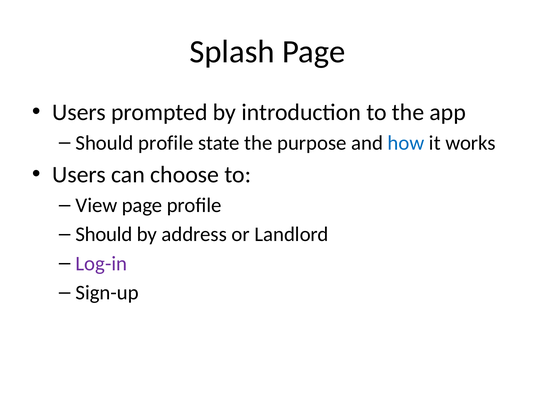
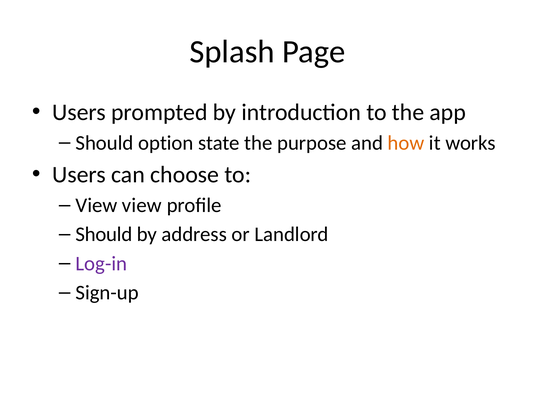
Should profile: profile -> option
how colour: blue -> orange
View page: page -> view
